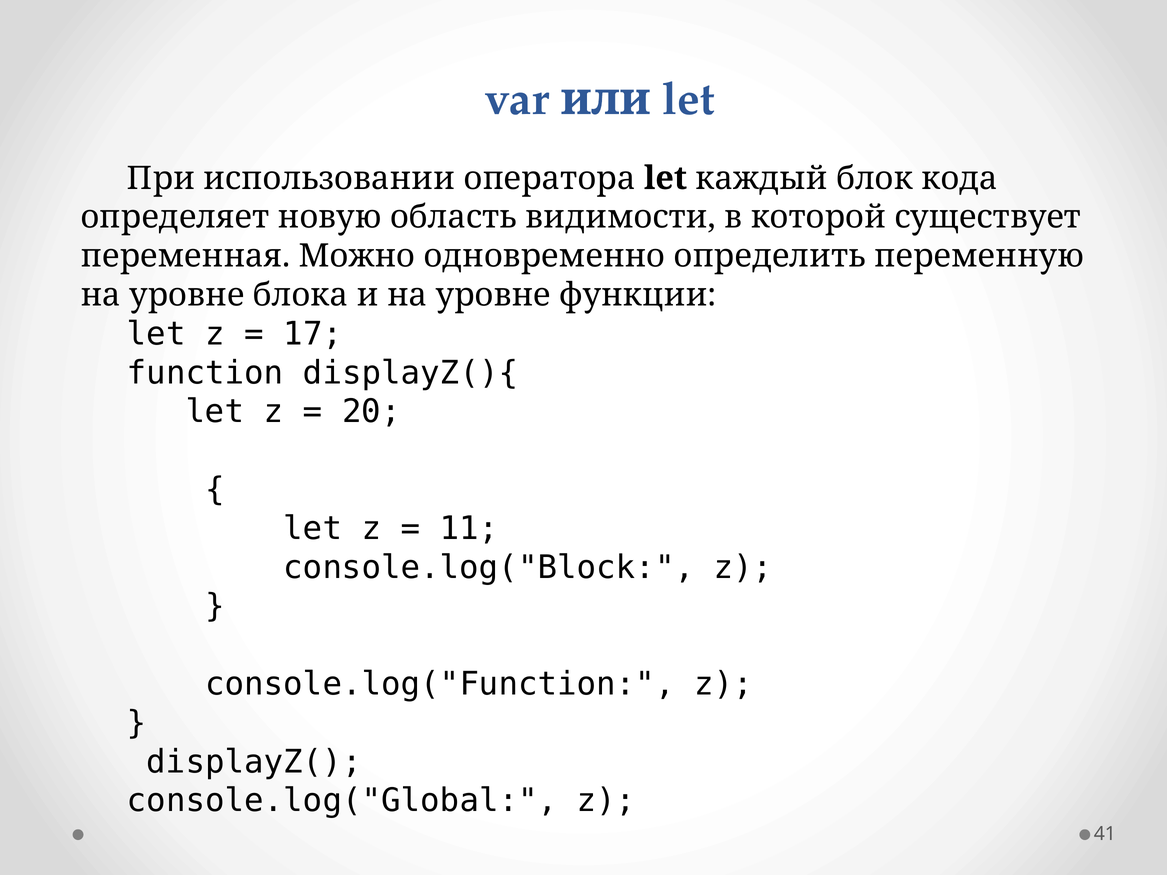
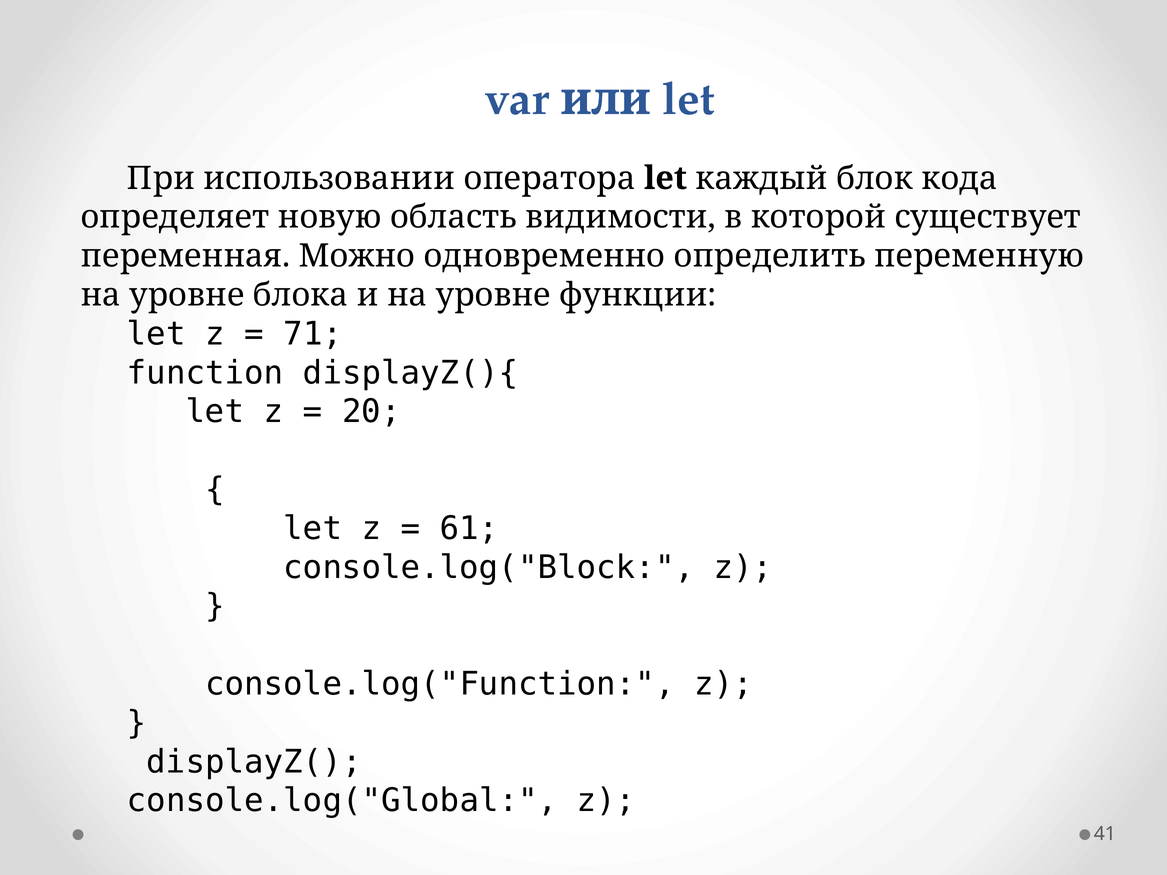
17: 17 -> 71
11: 11 -> 61
